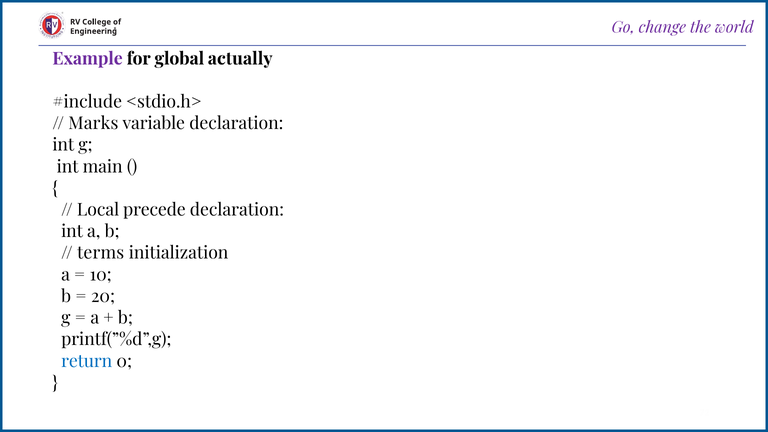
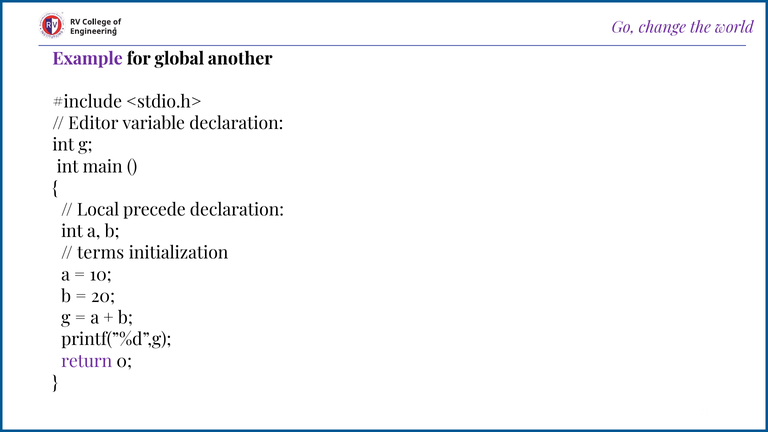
actually: actually -> another
Marks: Marks -> Editor
return colour: blue -> purple
